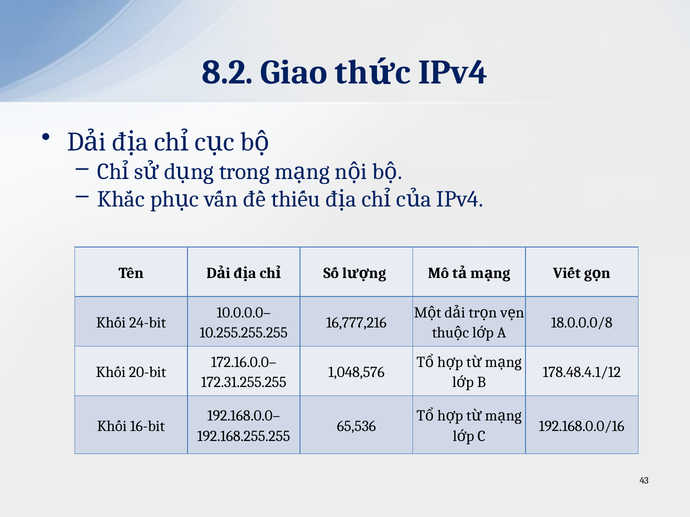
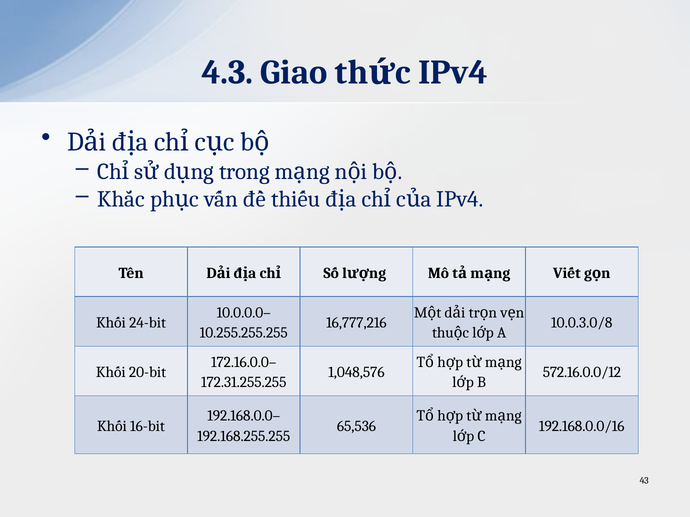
8.2: 8.2 -> 4.3
18.0.0.0/8: 18.0.0.0/8 -> 10.0.3.0/8
178.48.4.1/12: 178.48.4.1/12 -> 572.16.0.0/12
